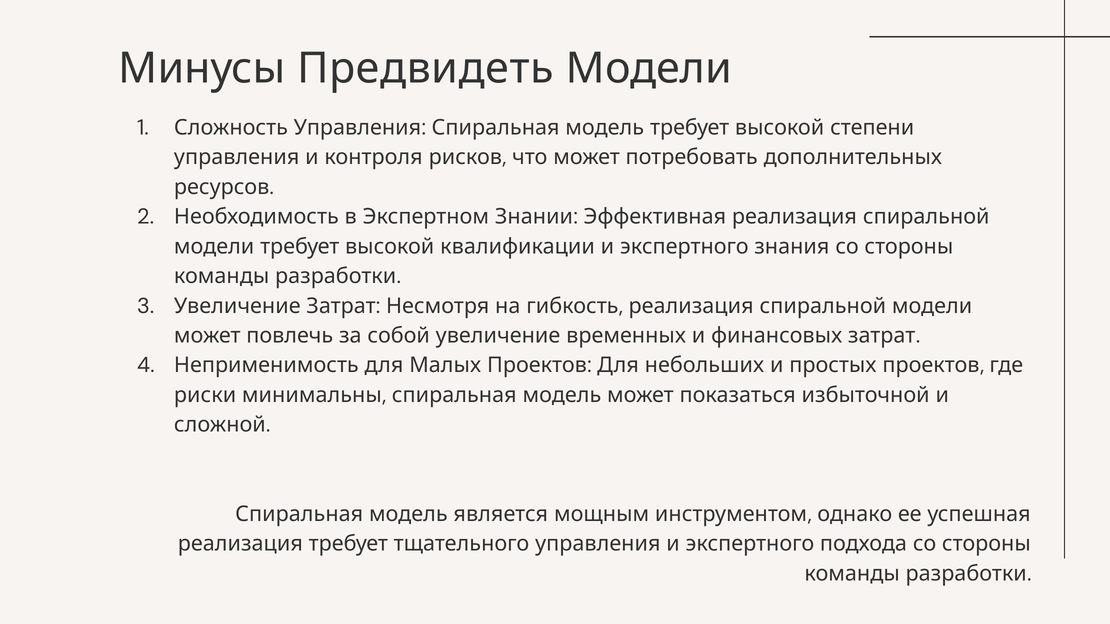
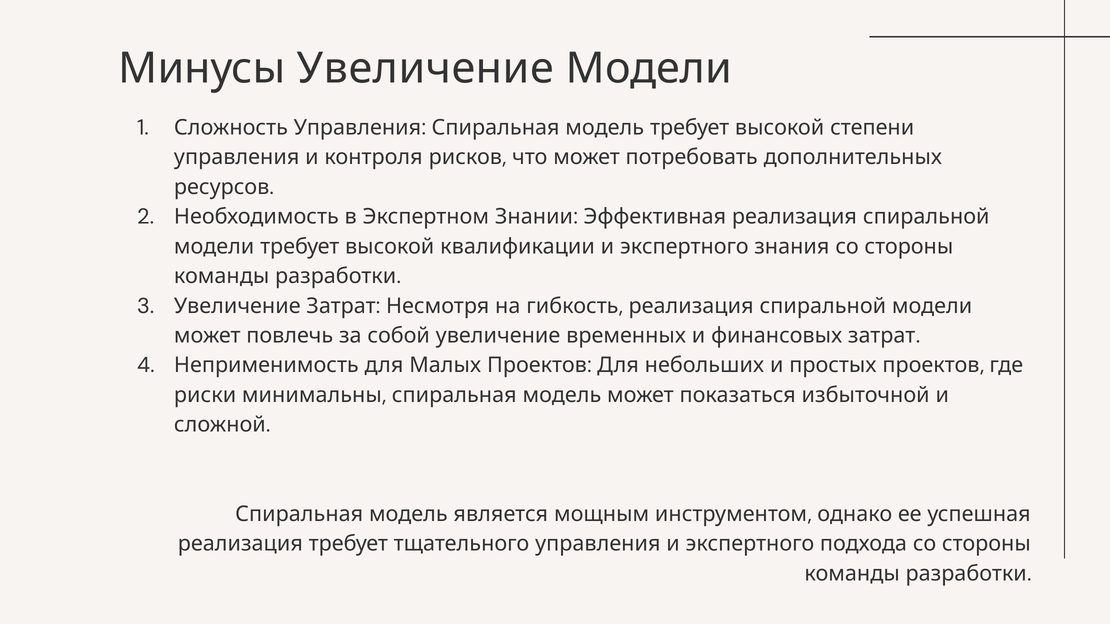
Минусы Предвидеть: Предвидеть -> Увеличение
